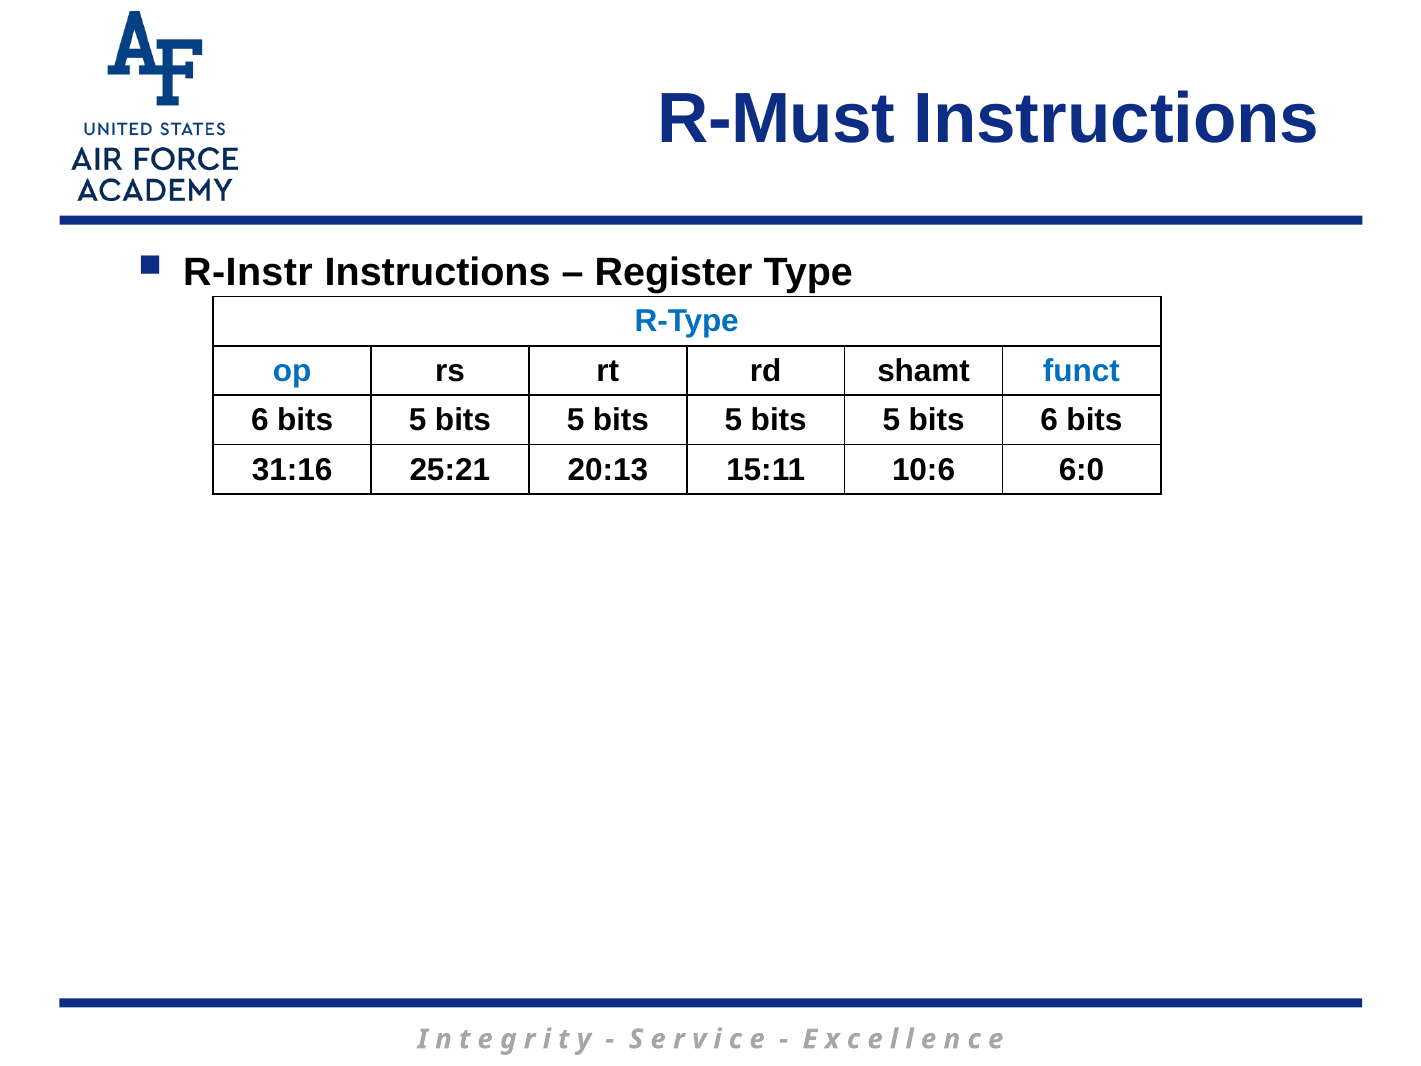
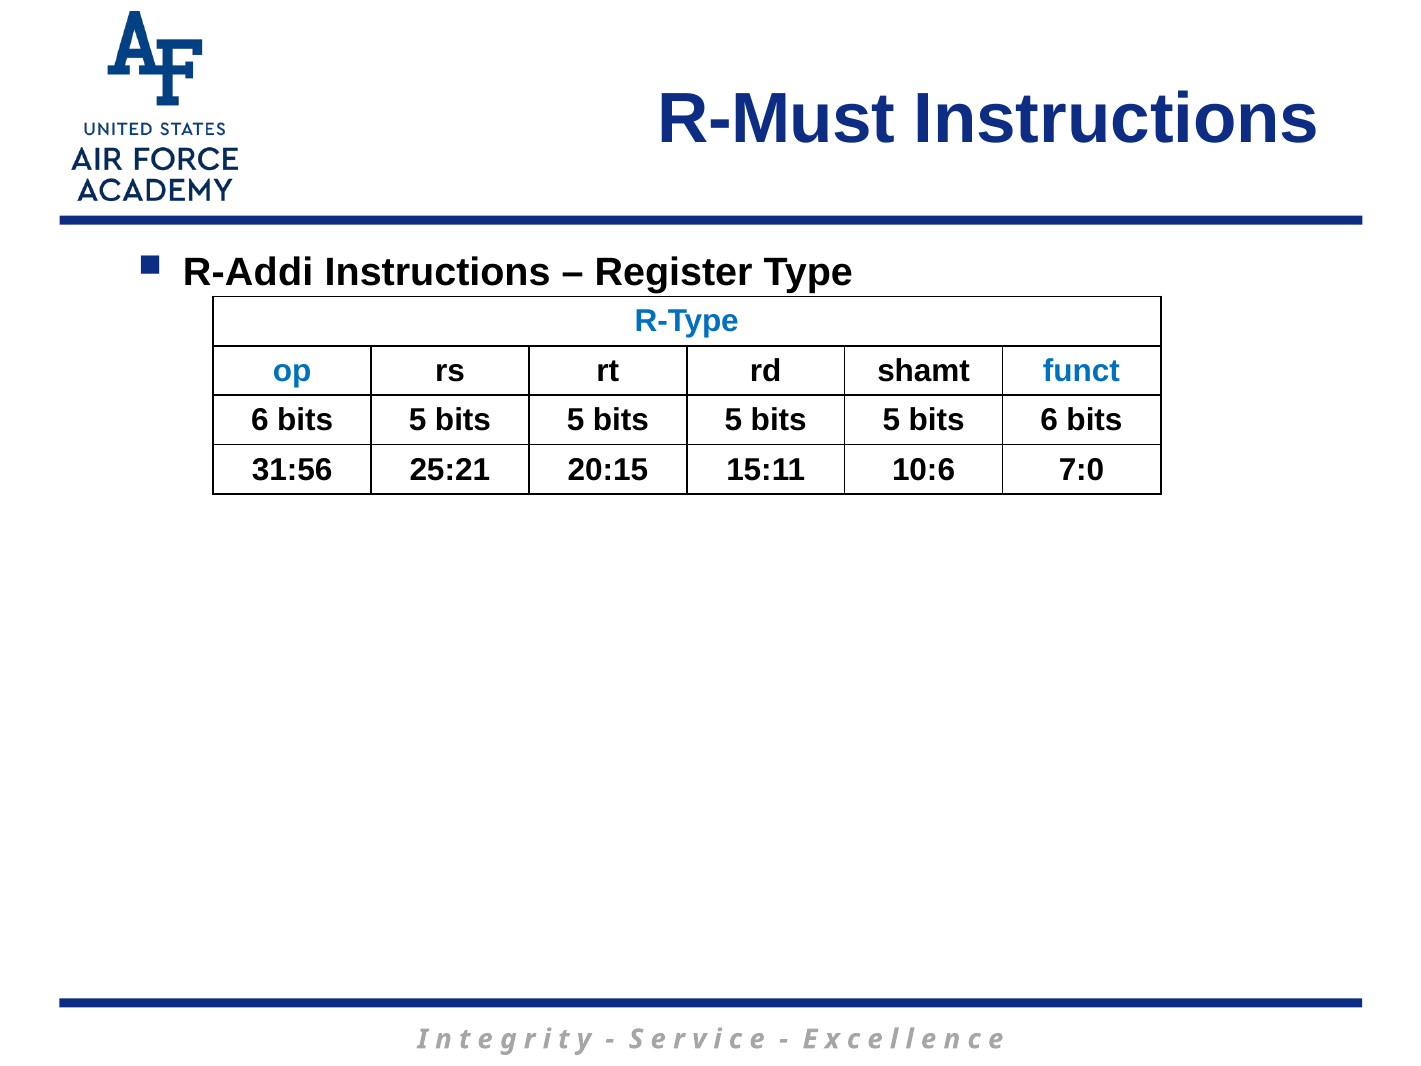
R-Instr: R-Instr -> R-Addi
31:16: 31:16 -> 31:56
20:13: 20:13 -> 20:15
6:0: 6:0 -> 7:0
